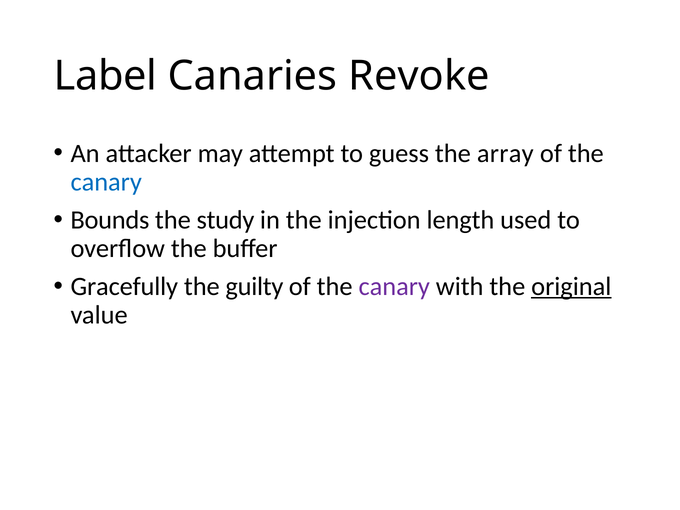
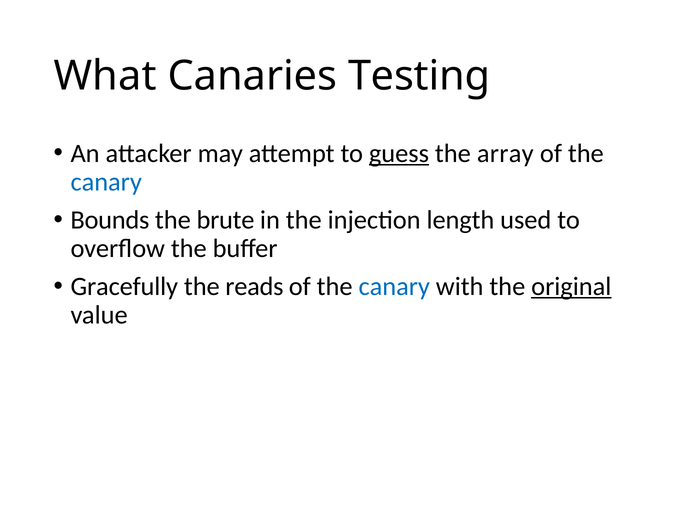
Label: Label -> What
Revoke: Revoke -> Testing
guess underline: none -> present
study: study -> brute
guilty: guilty -> reads
canary at (394, 286) colour: purple -> blue
